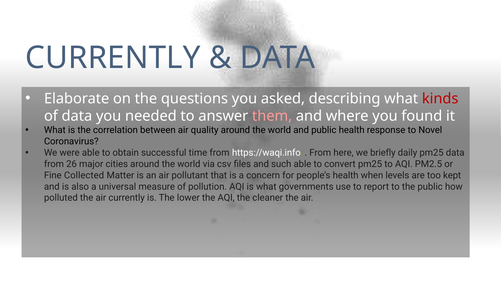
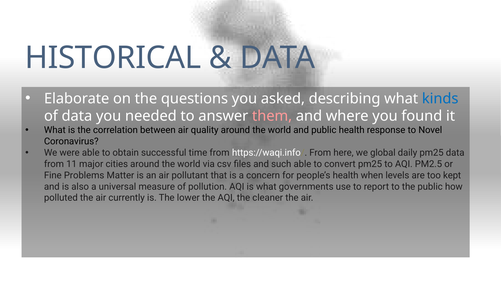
CURRENTLY at (113, 58): CURRENTLY -> HISTORICAL
kinds colour: red -> blue
briefly: briefly -> global
26: 26 -> 11
Collected: Collected -> Problems
